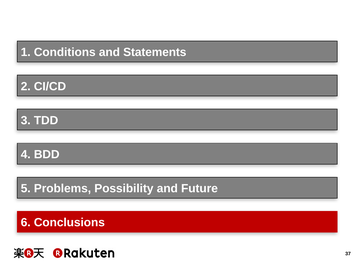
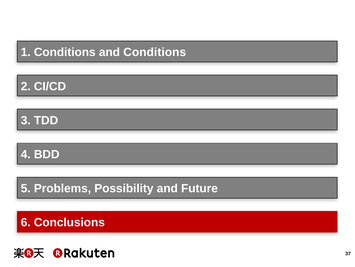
and Statements: Statements -> Conditions
